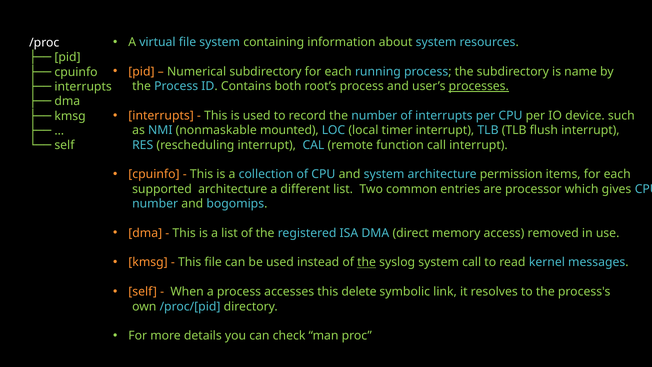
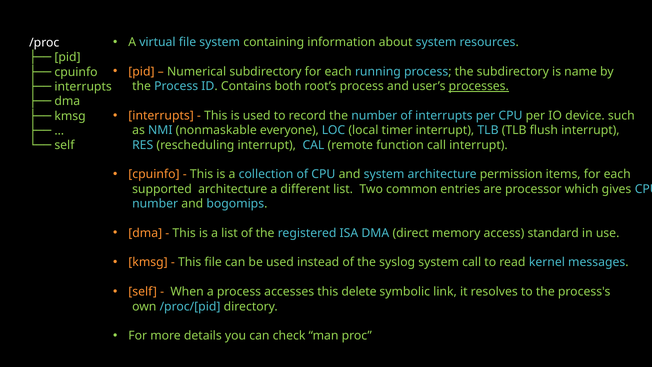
mounted: mounted -> everyone
removed: removed -> standard
the at (367, 262) underline: present -> none
